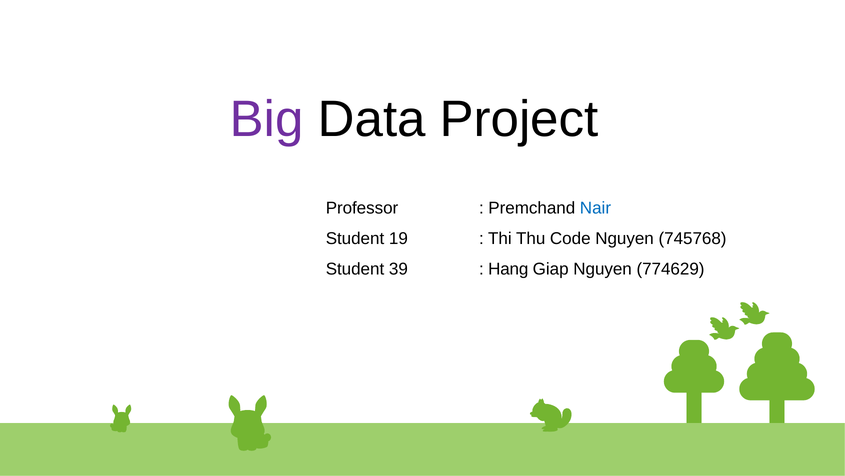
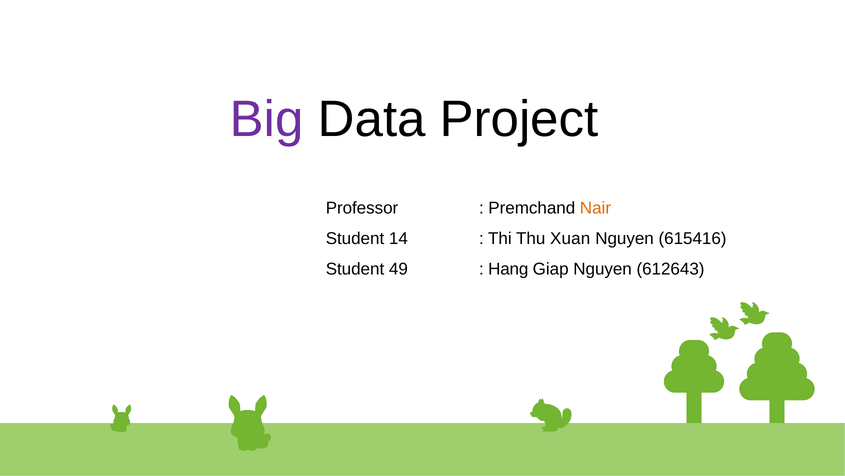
Nair colour: blue -> orange
19: 19 -> 14
Code: Code -> Xuan
745768: 745768 -> 615416
39: 39 -> 49
774629: 774629 -> 612643
